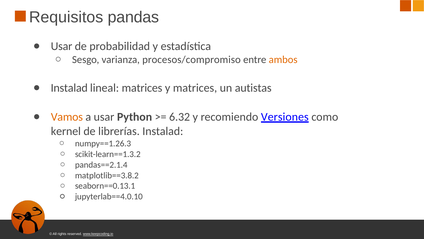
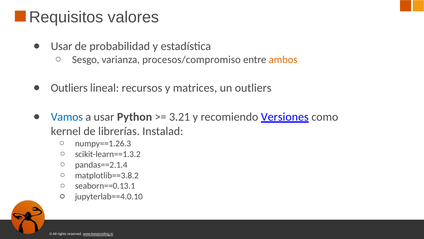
pandas: pandas -> valores
Instalad at (69, 88): Instalad -> Outliers
lineal matrices: matrices -> recursos
un autistas: autistas -> outliers
Vamos colour: orange -> blue
6.32: 6.32 -> 3.21
